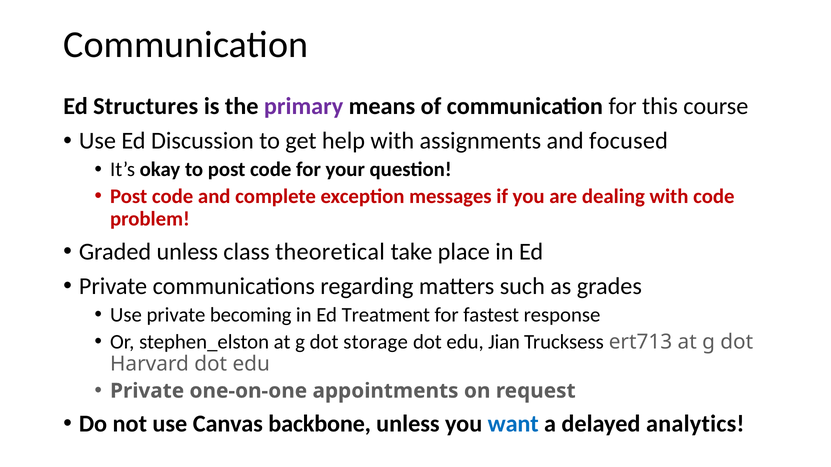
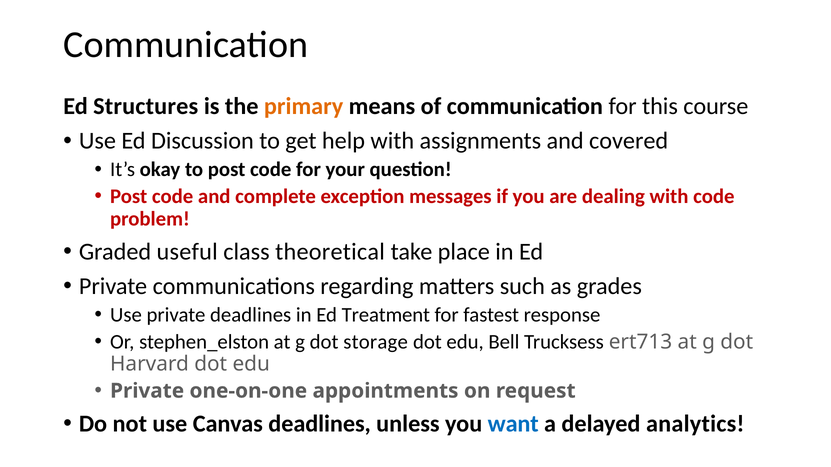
primary colour: purple -> orange
focused: focused -> covered
Graded unless: unless -> useful
private becoming: becoming -> deadlines
Jian: Jian -> Bell
Canvas backbone: backbone -> deadlines
